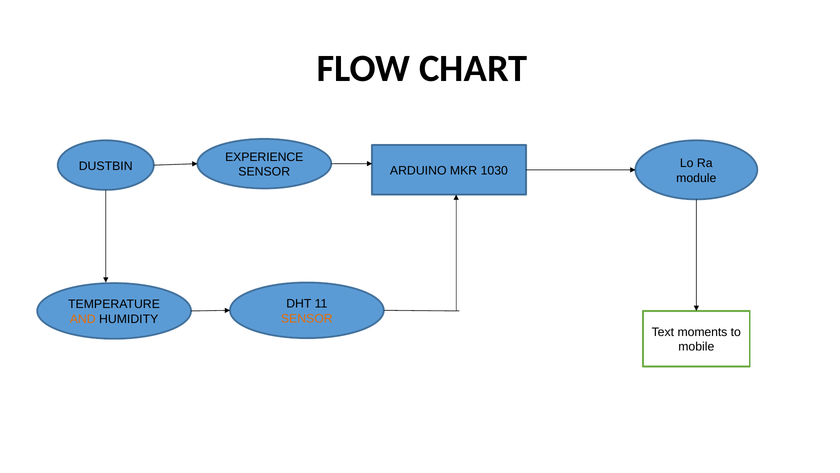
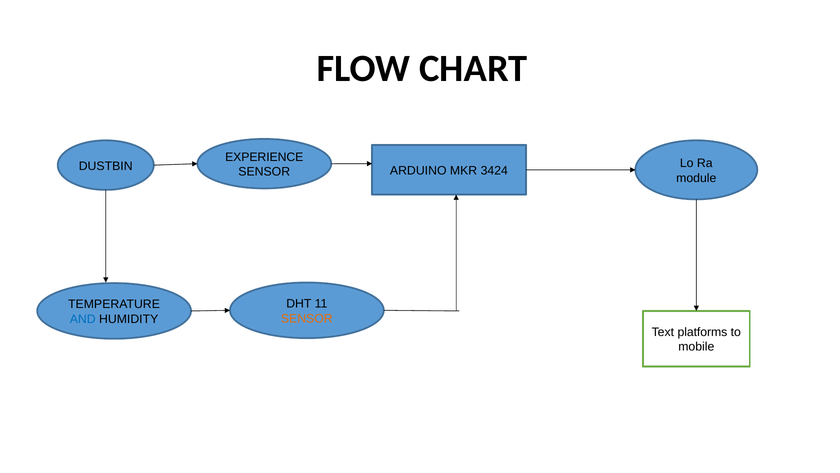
1030: 1030 -> 3424
AND colour: orange -> blue
moments: moments -> platforms
